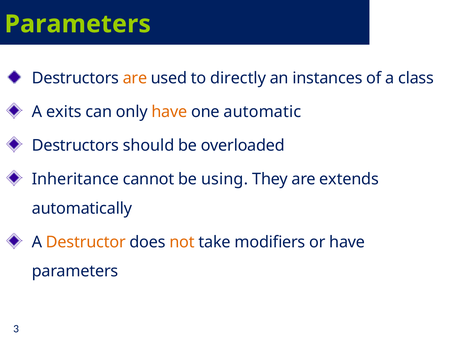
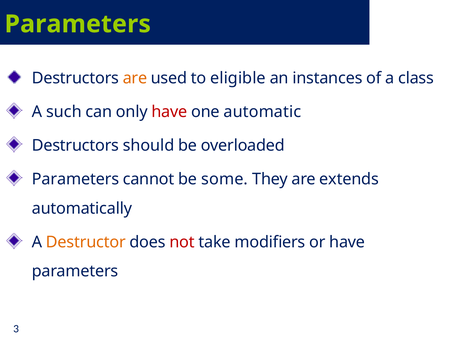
directly: directly -> eligible
exits: exits -> such
have at (169, 112) colour: orange -> red
Inheritance at (75, 179): Inheritance -> Parameters
using: using -> some
not colour: orange -> red
